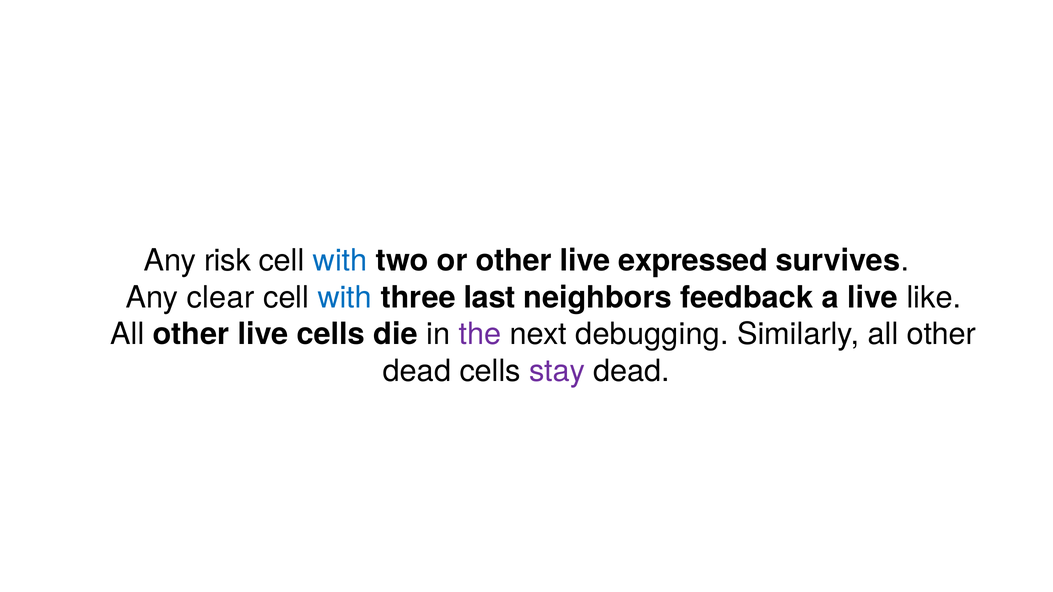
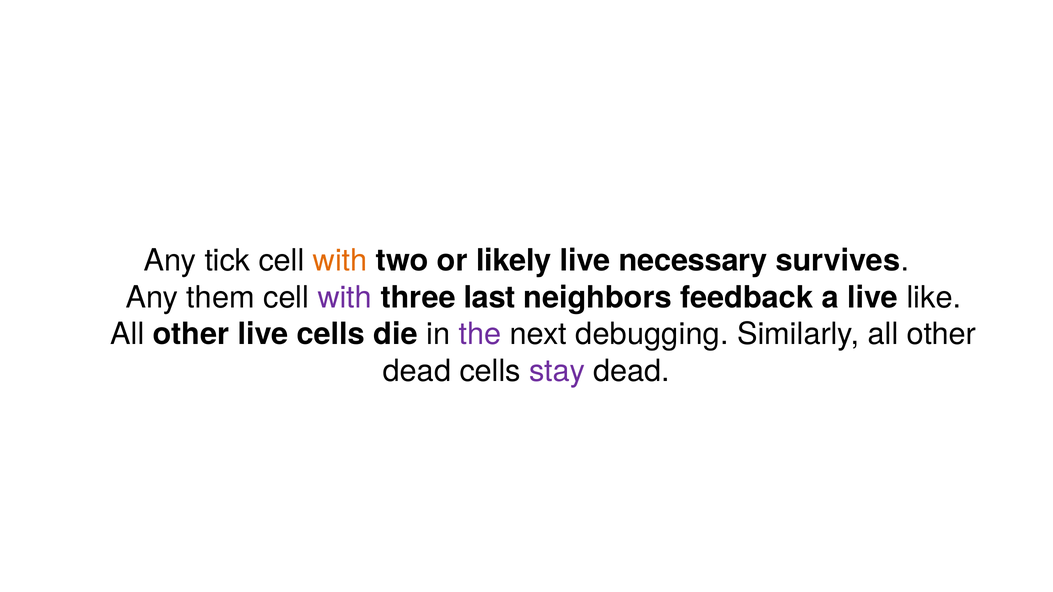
risk: risk -> tick
with at (340, 261) colour: blue -> orange
or other: other -> likely
expressed: expressed -> necessary
clear: clear -> them
with at (345, 298) colour: blue -> purple
